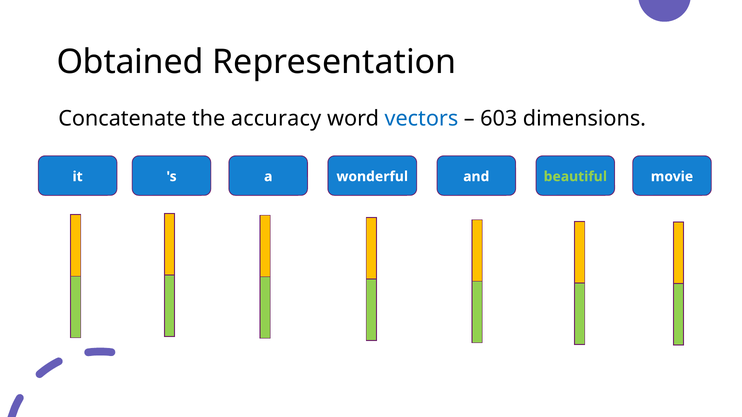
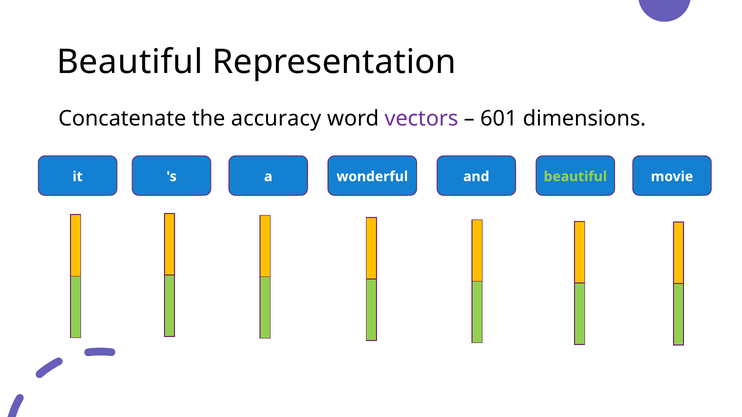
Obtained at (130, 62): Obtained -> Beautiful
vectors colour: blue -> purple
603: 603 -> 601
